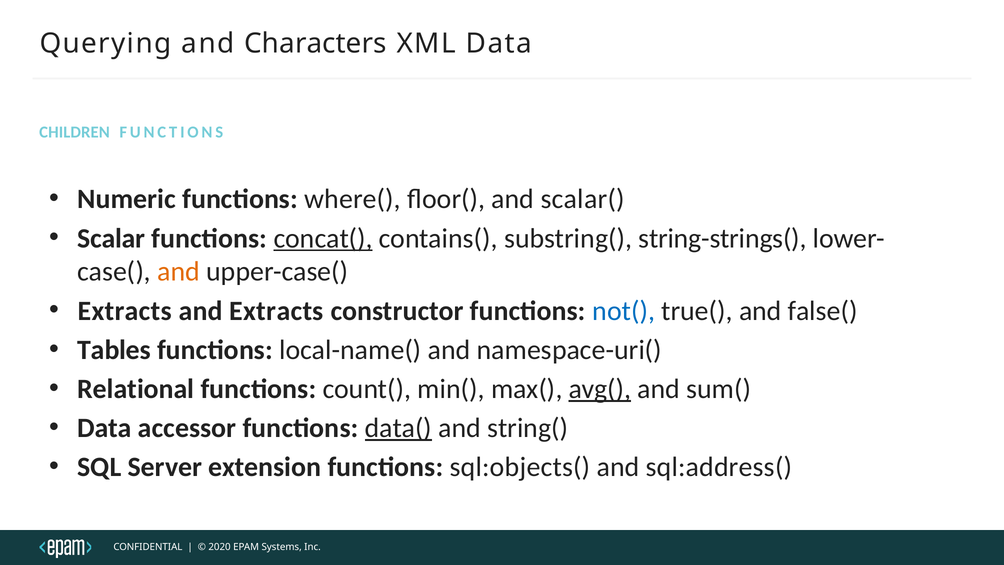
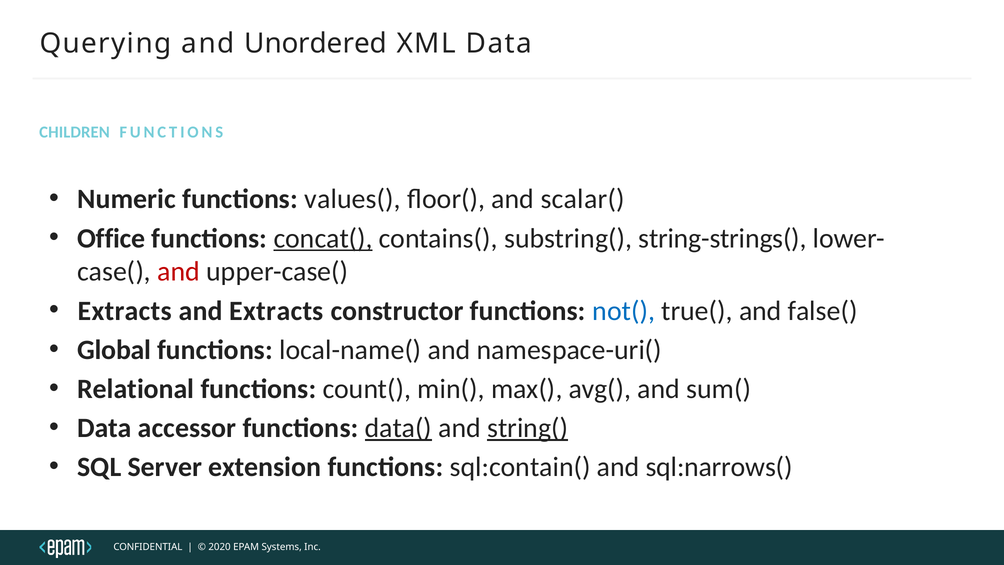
Characters: Characters -> Unordered
where(: where( -> values(
Scalar: Scalar -> Office
and at (179, 272) colour: orange -> red
Tables: Tables -> Global
avg( underline: present -> none
string( underline: none -> present
sql:objects(: sql:objects( -> sql:contain(
sql:address(: sql:address( -> sql:narrows(
